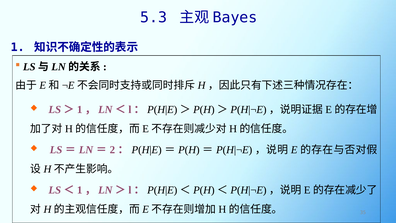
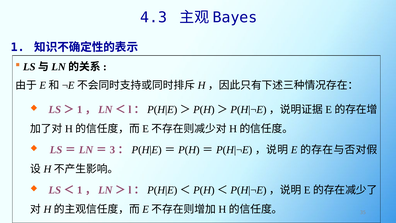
5.3: 5.3 -> 4.3
2: 2 -> 3
